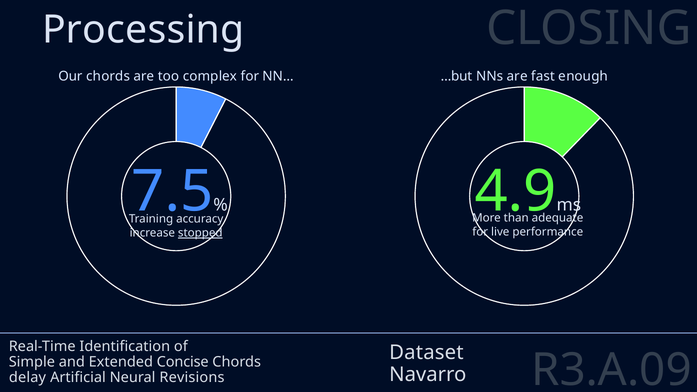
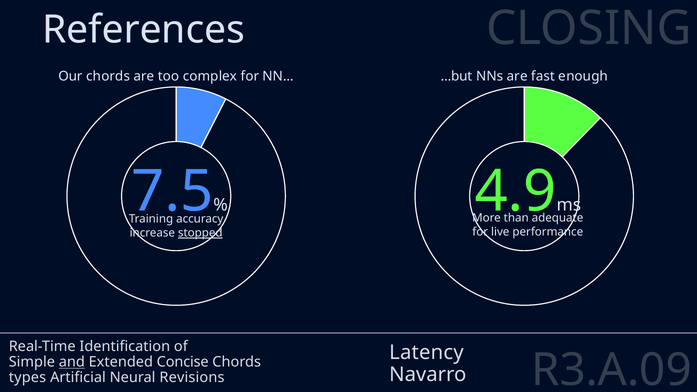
Processing: Processing -> References
Dataset: Dataset -> Latency
and underline: none -> present
delay: delay -> types
